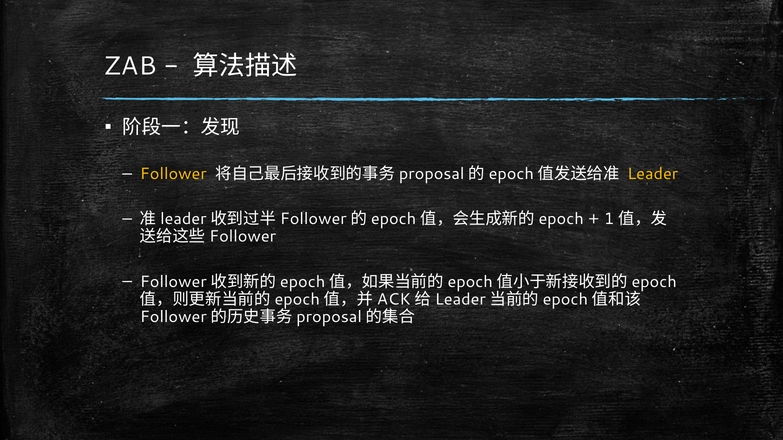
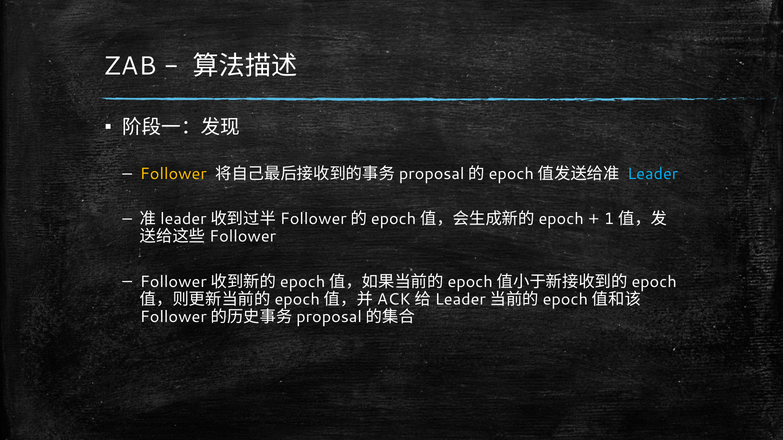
Leader colour: yellow -> light blue
